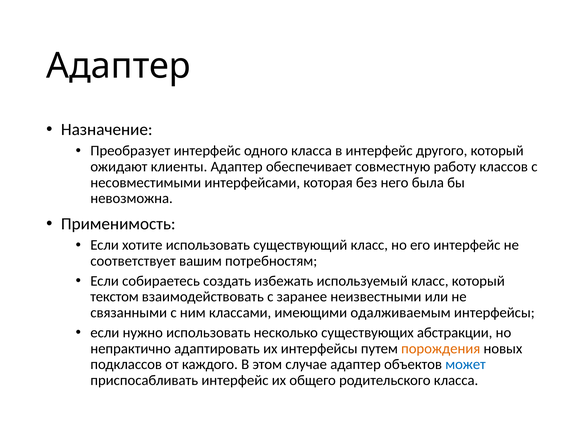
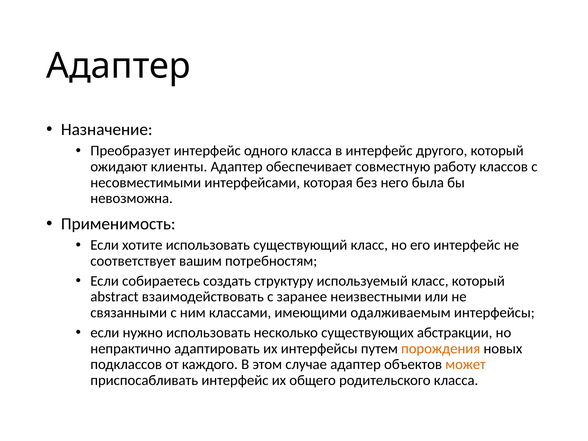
избежать: избежать -> структуру
текстом: текстом -> abstract
может colour: blue -> orange
